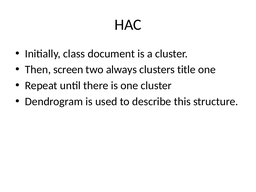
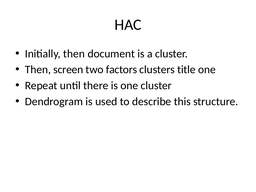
Initially class: class -> then
always: always -> factors
